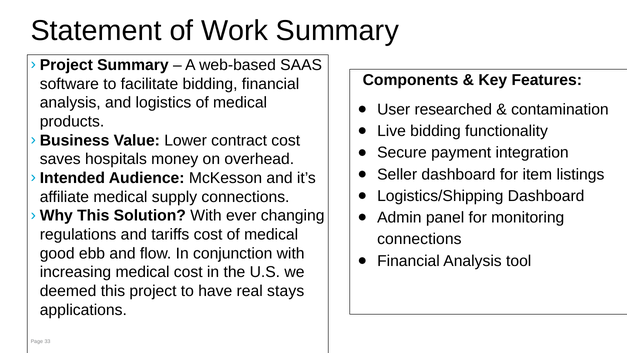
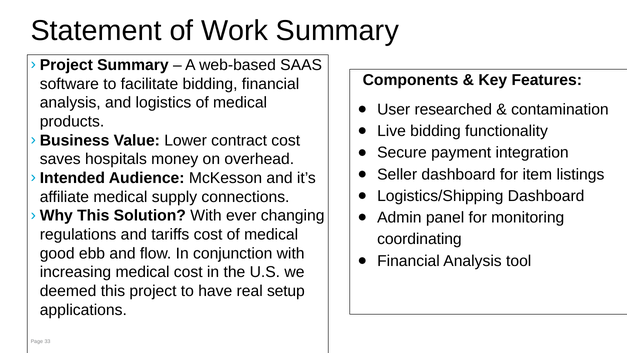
connections at (419, 239): connections -> coordinating
stays: stays -> setup
